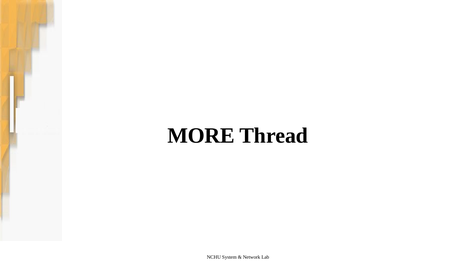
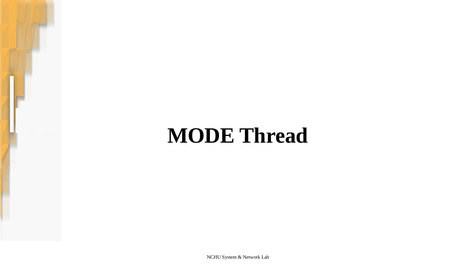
MORE: MORE -> MODE
